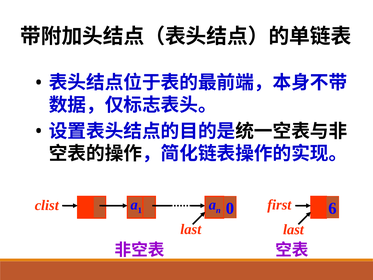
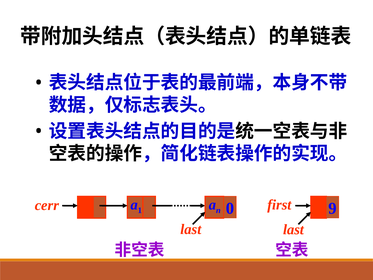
6: 6 -> 9
clist: clist -> cerr
